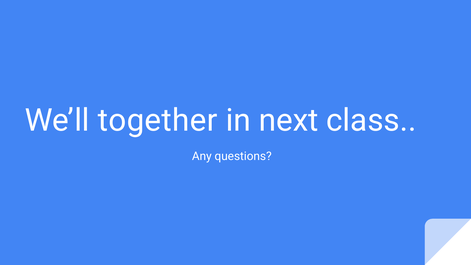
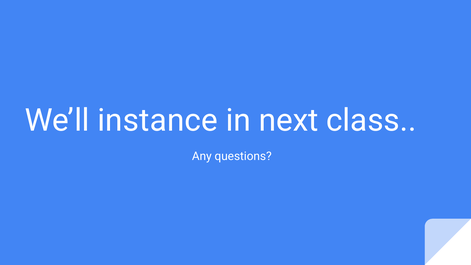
together: together -> instance
